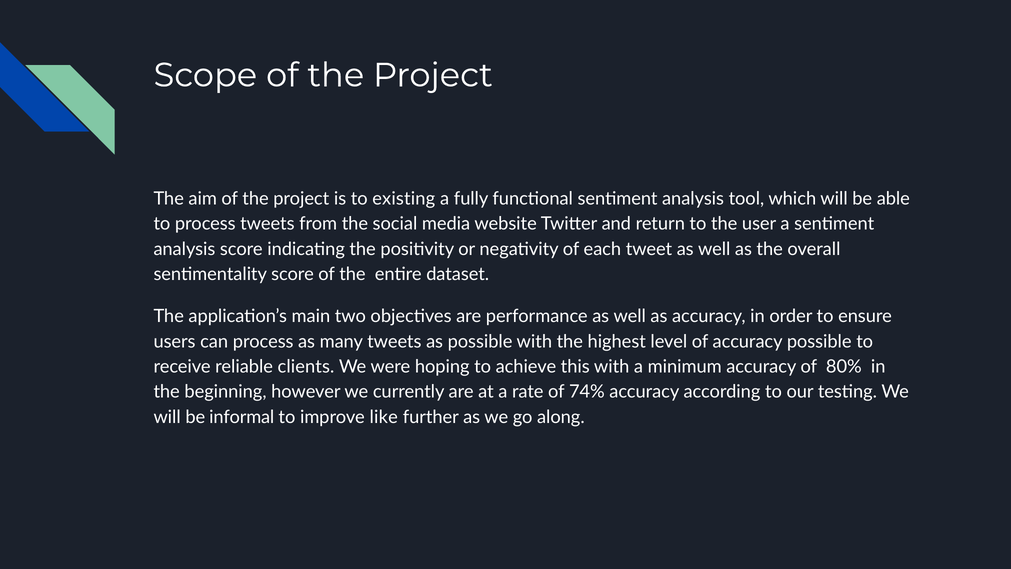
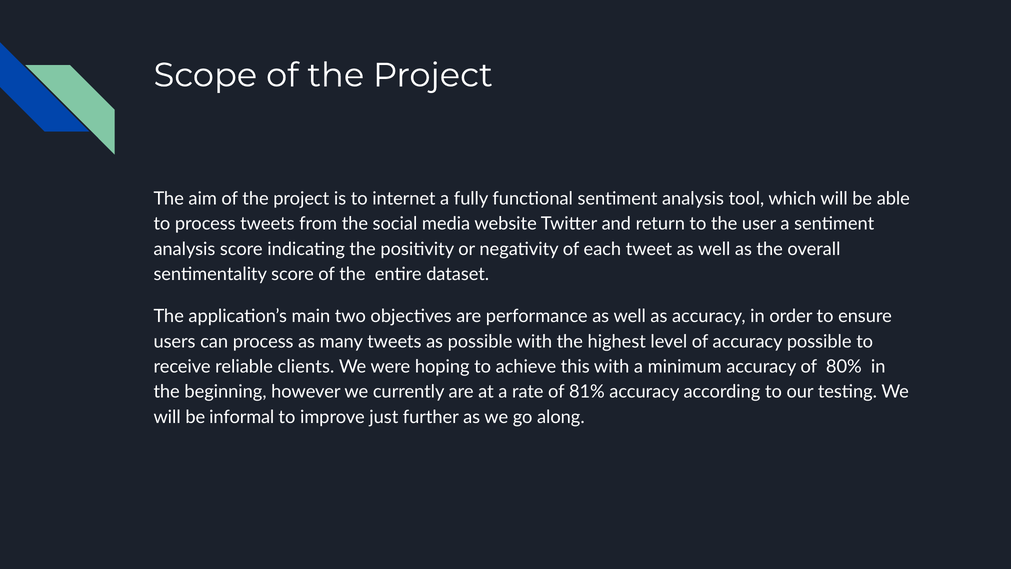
existing: existing -> internet
74%: 74% -> 81%
like: like -> just
